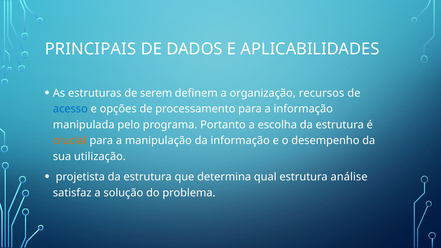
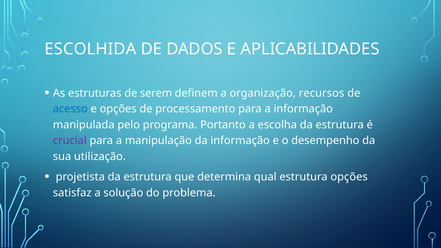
PRINCIPAIS: PRINCIPAIS -> ESCOLHIDA
crucial colour: orange -> purple
estrutura análise: análise -> opções
